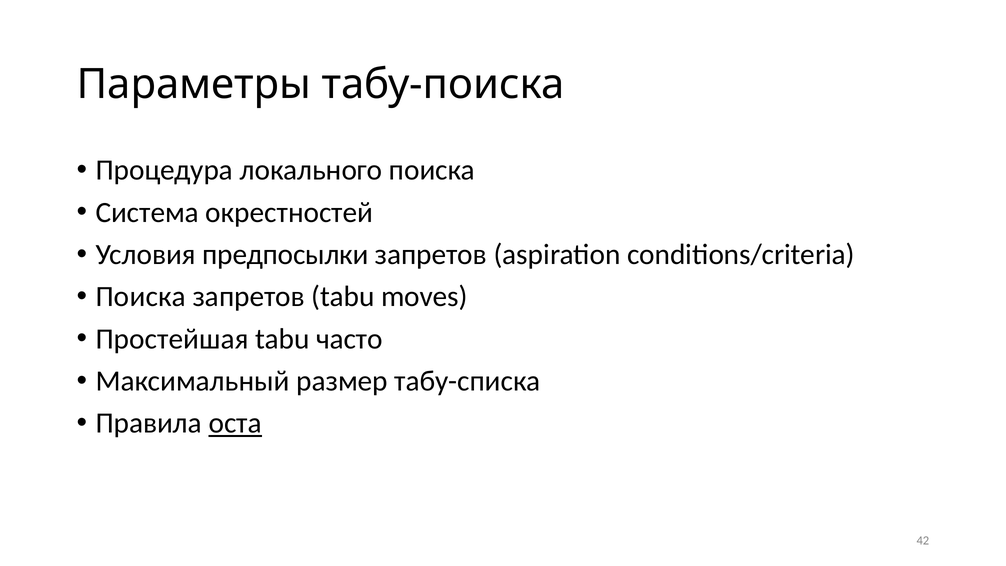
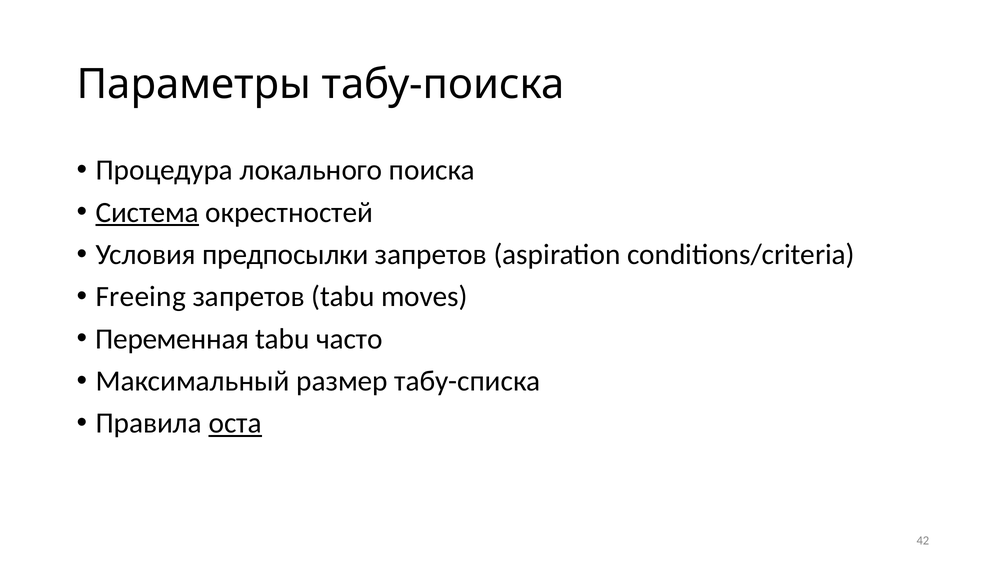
Система underline: none -> present
Поиска at (141, 297): Поиска -> Freeing
Простейшая: Простейшая -> Переменная
